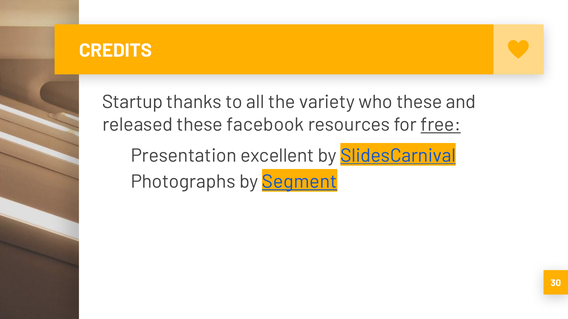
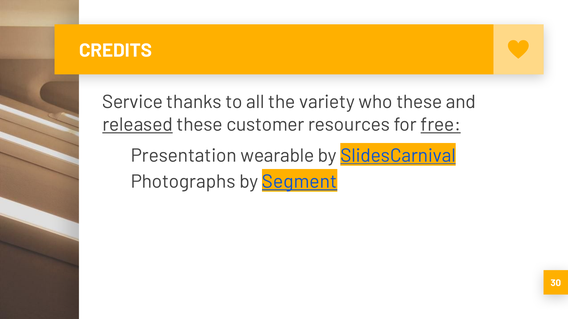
Startup: Startup -> Service
released underline: none -> present
facebook: facebook -> customer
excellent: excellent -> wearable
